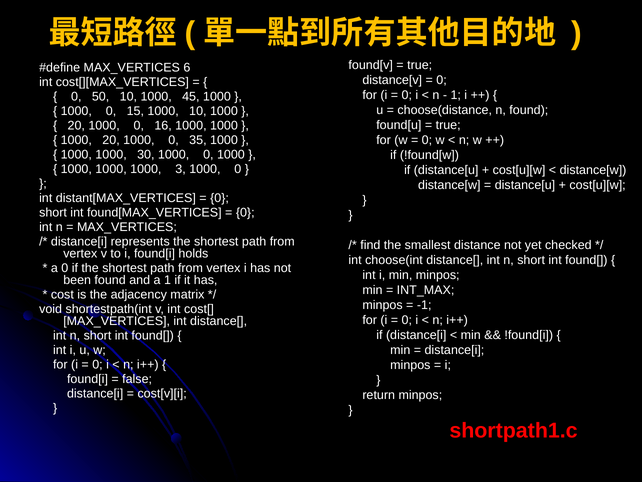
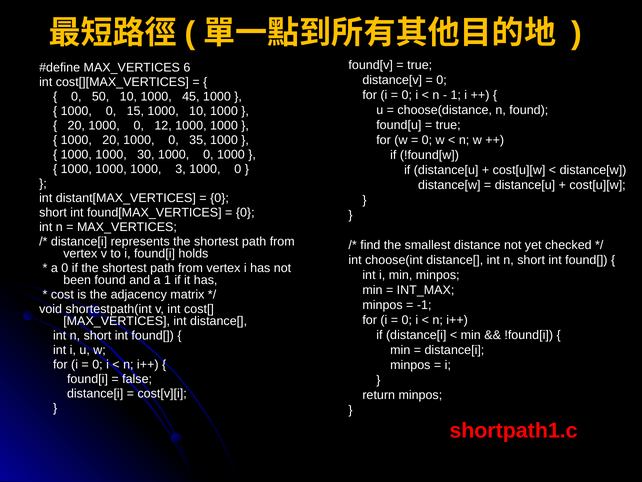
16: 16 -> 12
